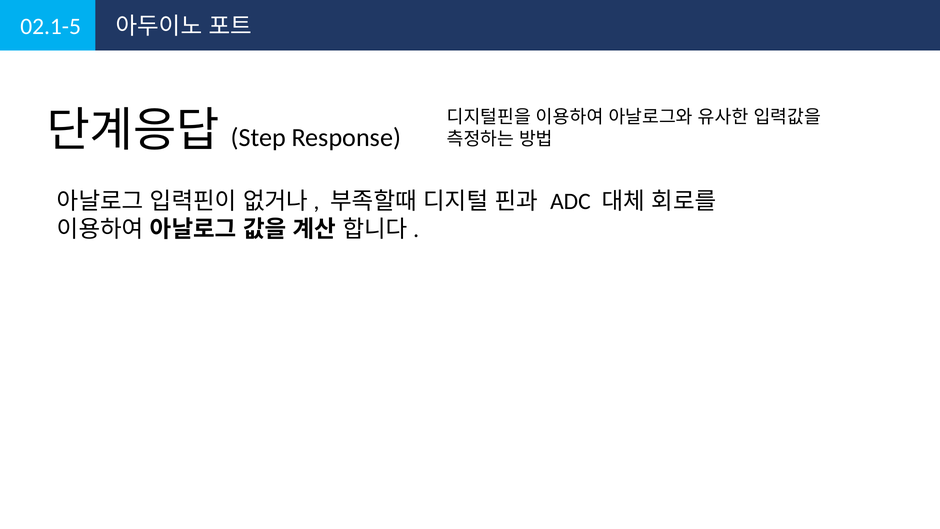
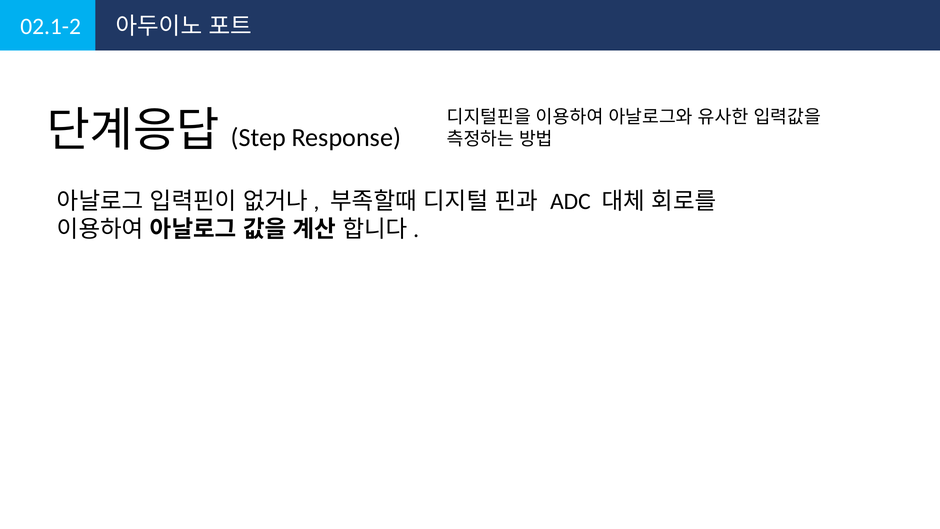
02.1-5: 02.1-5 -> 02.1-2
